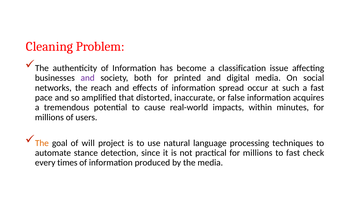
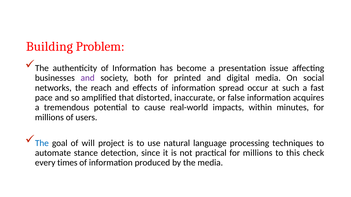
Cleaning: Cleaning -> Building
classification: classification -> presentation
The at (42, 143) colour: orange -> blue
to fast: fast -> this
